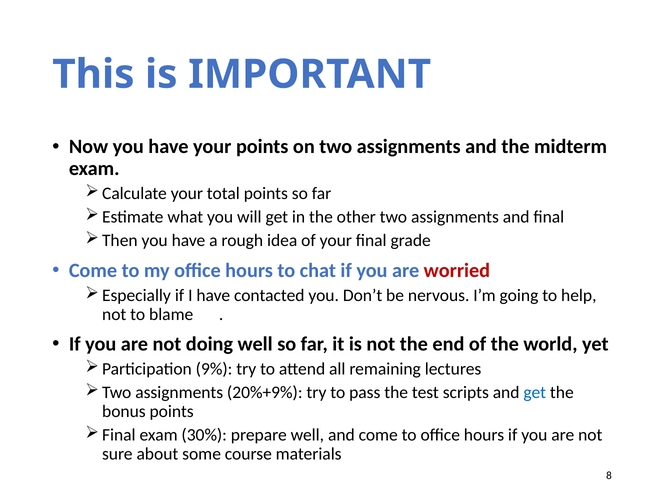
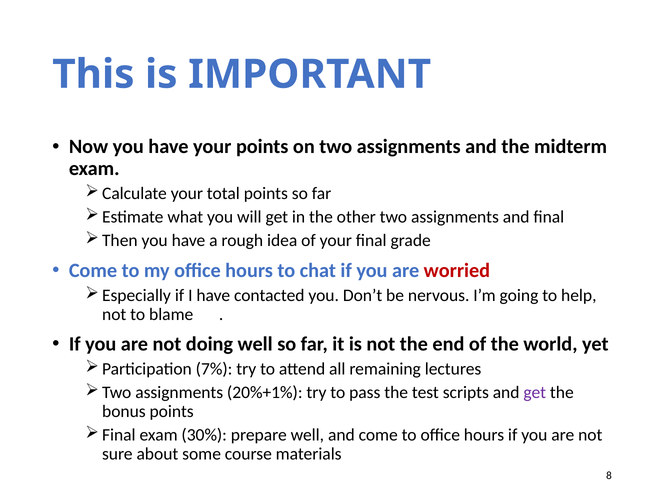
9%: 9% -> 7%
20%+9%: 20%+9% -> 20%+1%
get at (535, 392) colour: blue -> purple
